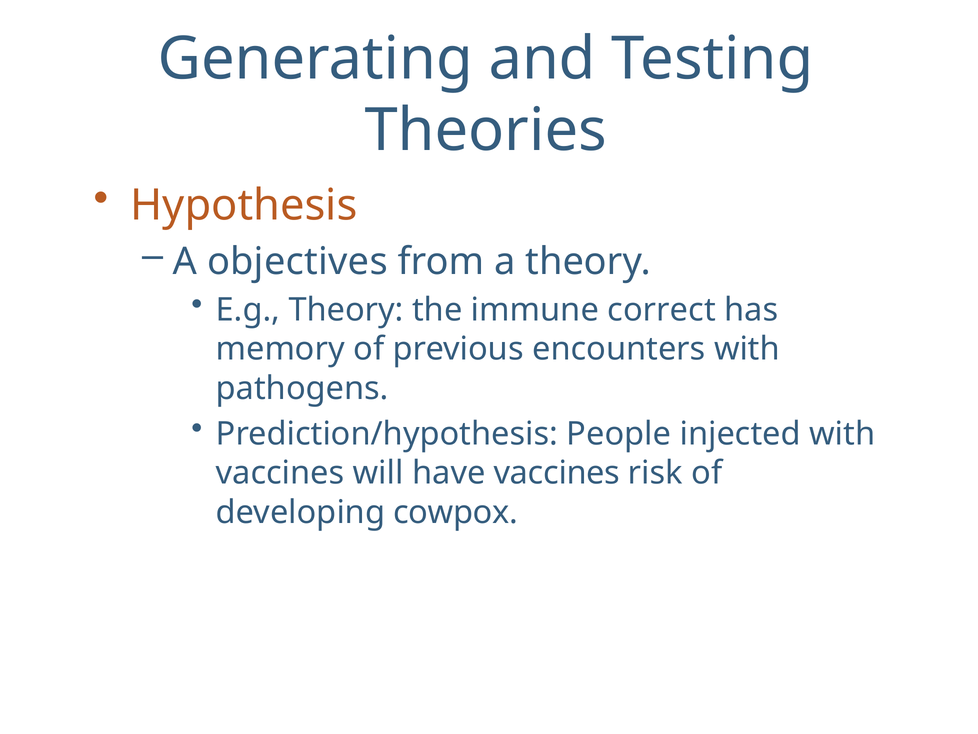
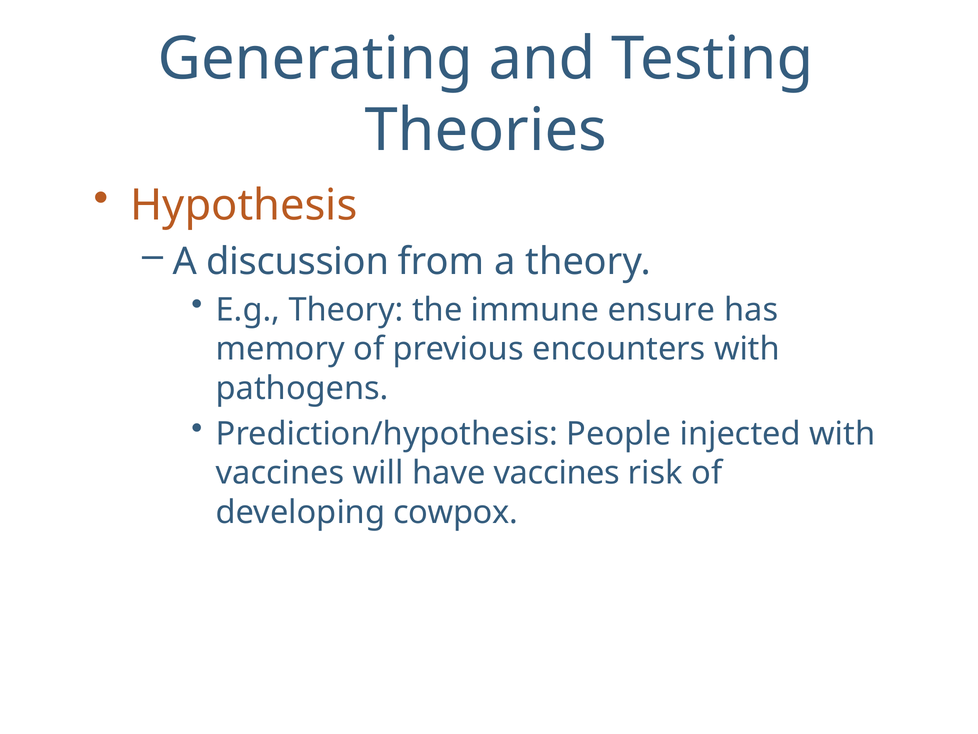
objectives: objectives -> discussion
correct: correct -> ensure
